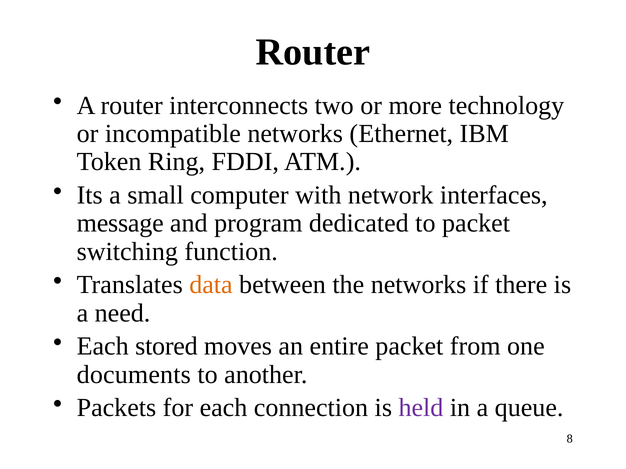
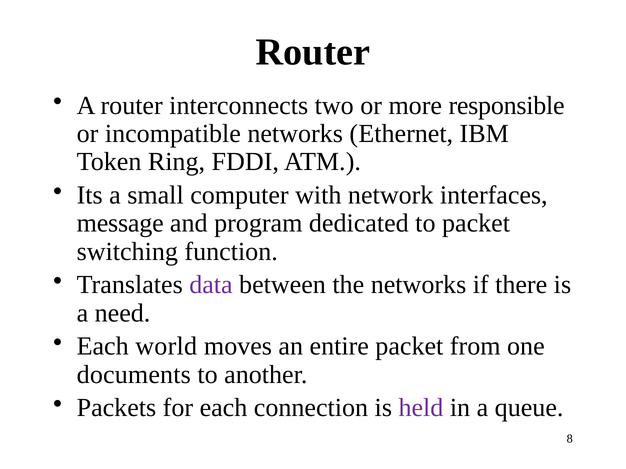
technology: technology -> responsible
data colour: orange -> purple
stored: stored -> world
